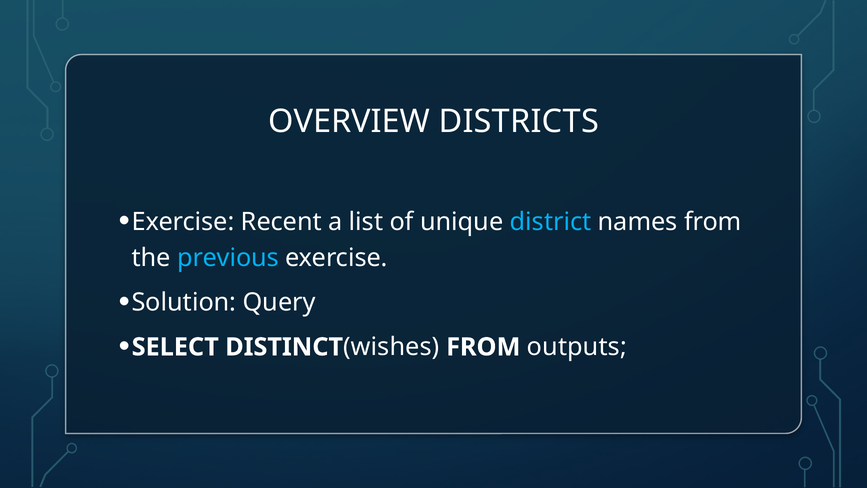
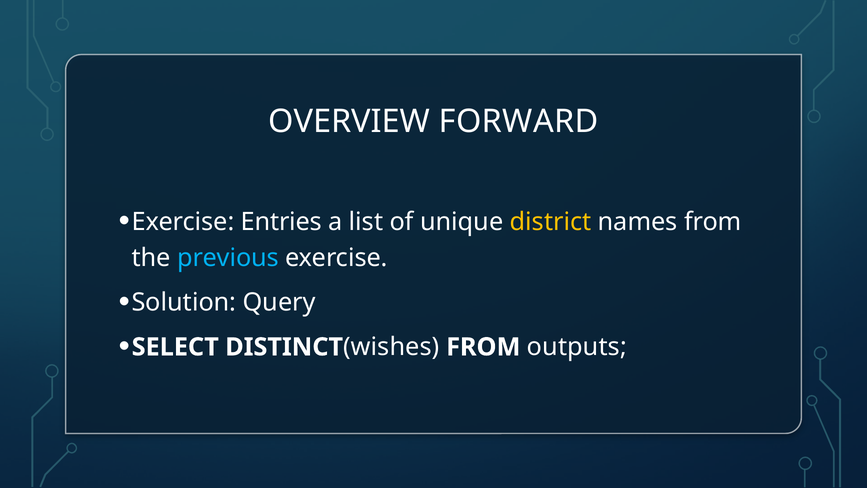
DISTRICTS: DISTRICTS -> FORWARD
Recent: Recent -> Entries
district colour: light blue -> yellow
